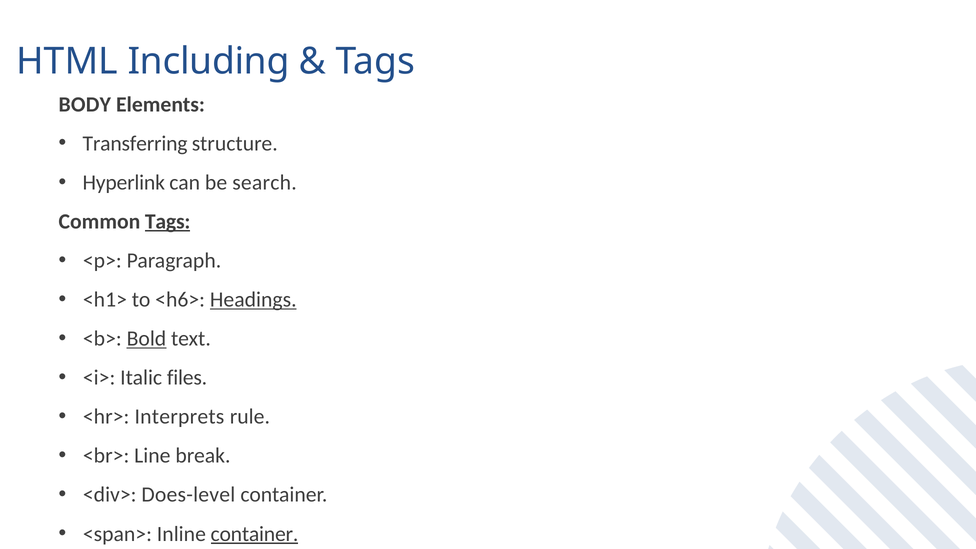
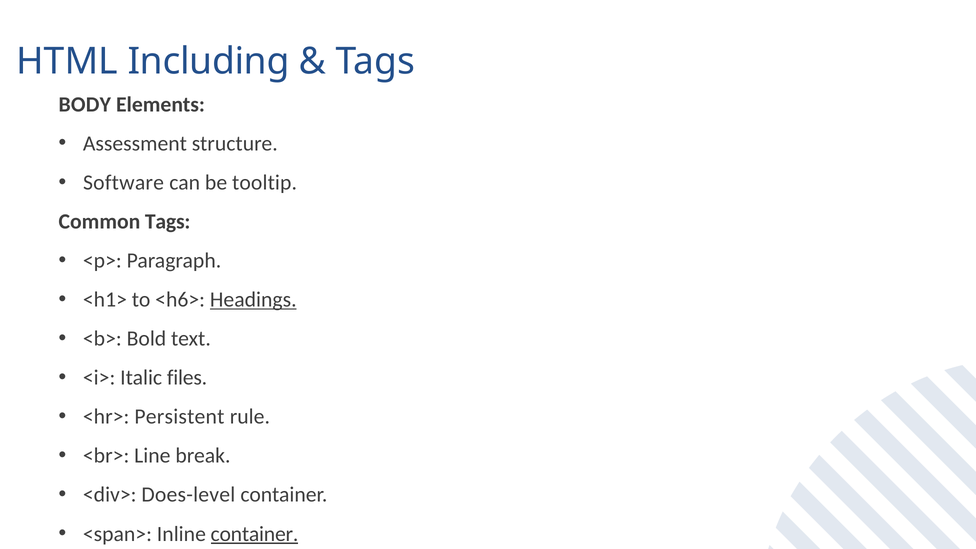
Transferring: Transferring -> Assessment
Hyperlink: Hyperlink -> Software
search: search -> tooltip
Tags at (168, 222) underline: present -> none
Bold underline: present -> none
Interprets: Interprets -> Persistent
